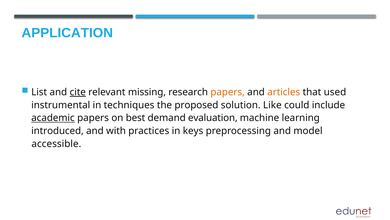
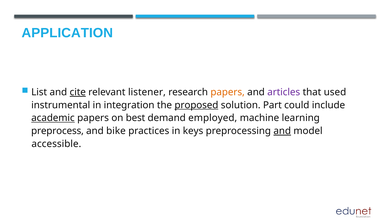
missing: missing -> listener
articles colour: orange -> purple
techniques: techniques -> integration
proposed underline: none -> present
Like: Like -> Part
evaluation: evaluation -> employed
introduced: introduced -> preprocess
with: with -> bike
and at (282, 131) underline: none -> present
